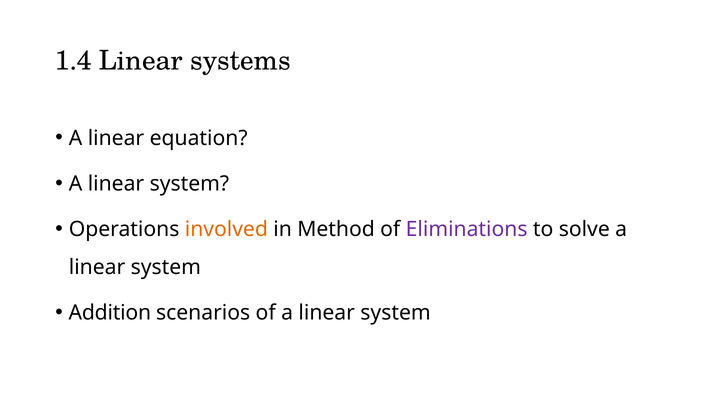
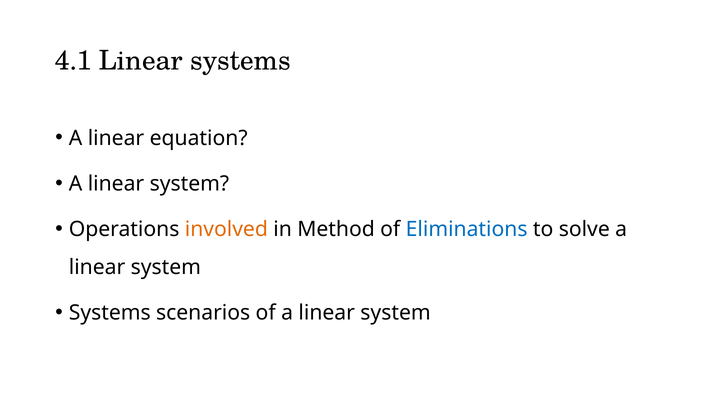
1.4: 1.4 -> 4.1
Eliminations colour: purple -> blue
Addition at (110, 313): Addition -> Systems
